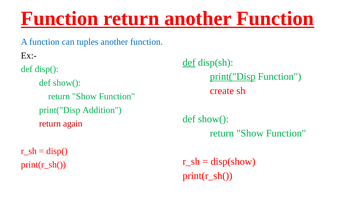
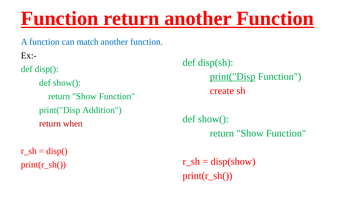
tuples: tuples -> match
def at (189, 62) underline: present -> none
again: again -> when
